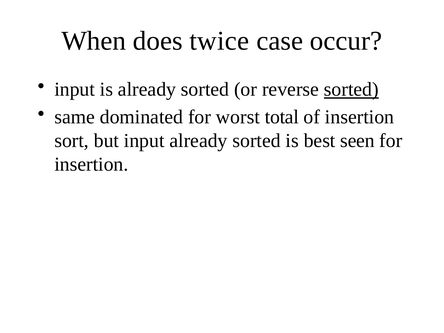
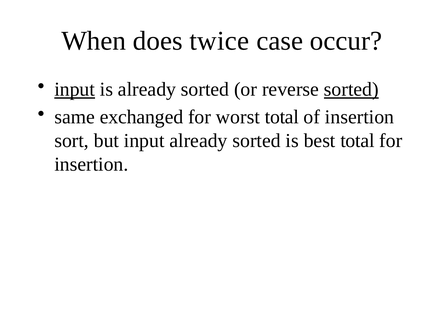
input at (75, 89) underline: none -> present
dominated: dominated -> exchanged
best seen: seen -> total
